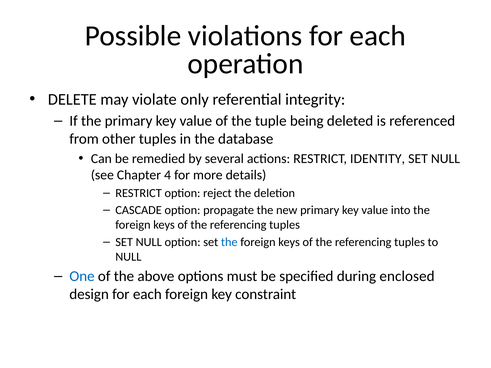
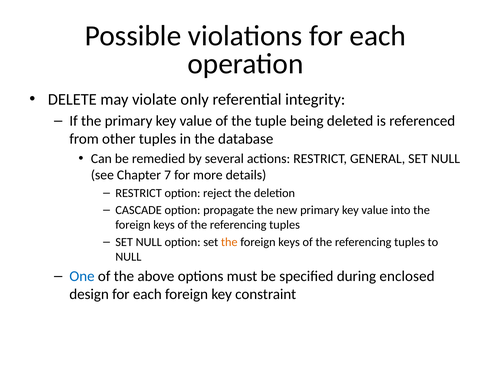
IDENTITY: IDENTITY -> GENERAL
4: 4 -> 7
the at (229, 242) colour: blue -> orange
